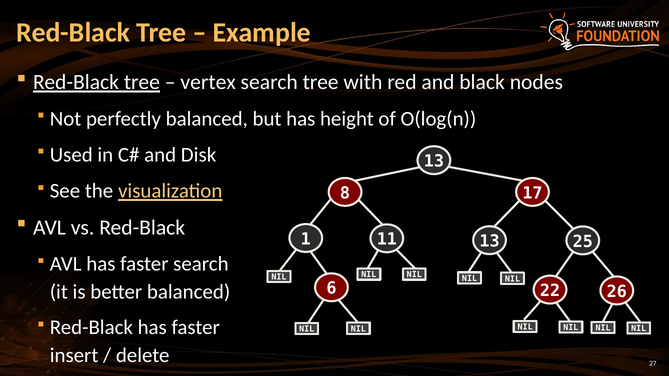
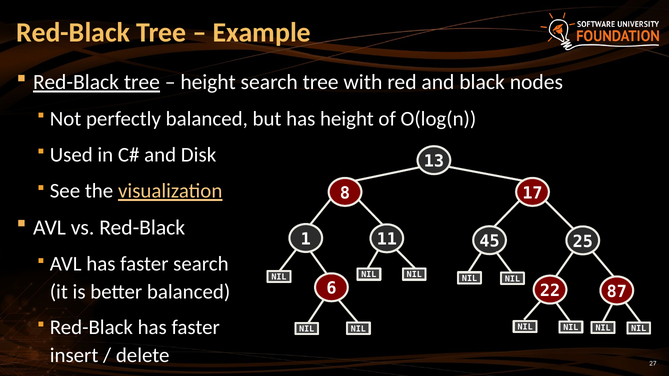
vertex at (208, 82): vertex -> height
11 13: 13 -> 45
26: 26 -> 87
